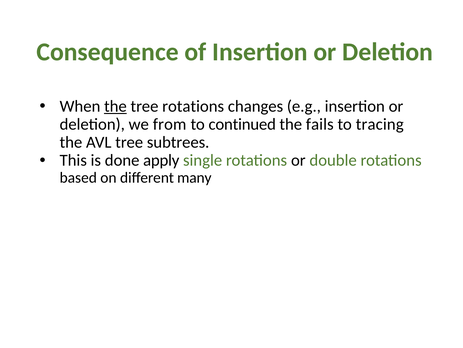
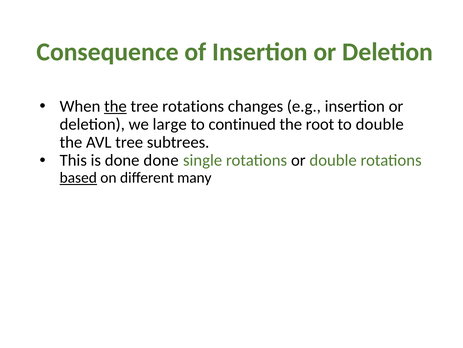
from: from -> large
fails: fails -> root
to tracing: tracing -> double
done apply: apply -> done
based underline: none -> present
